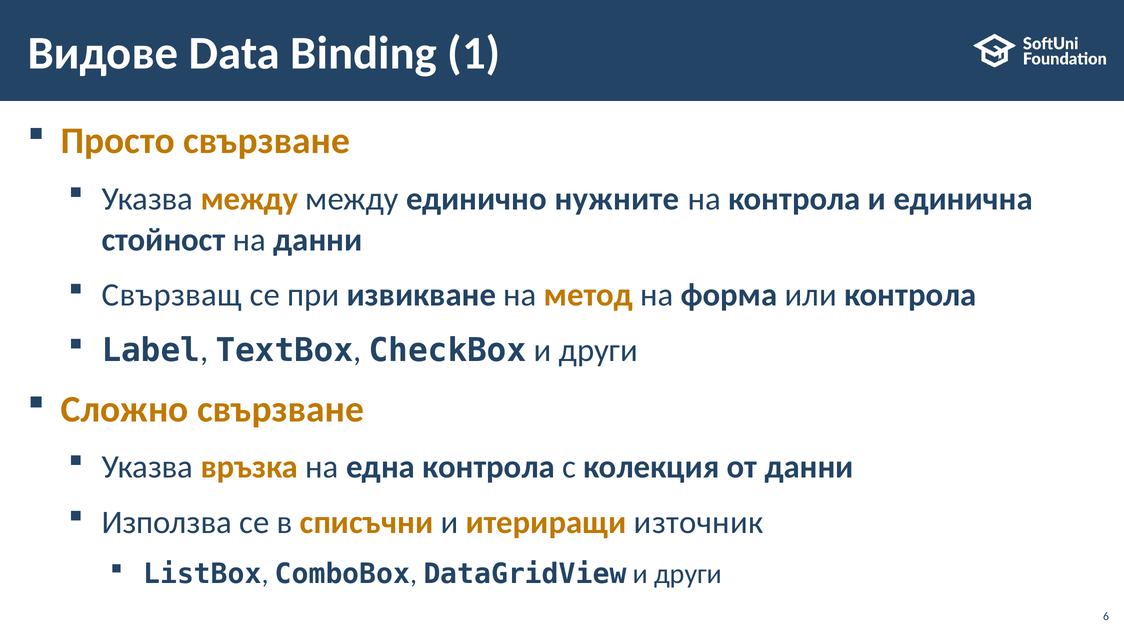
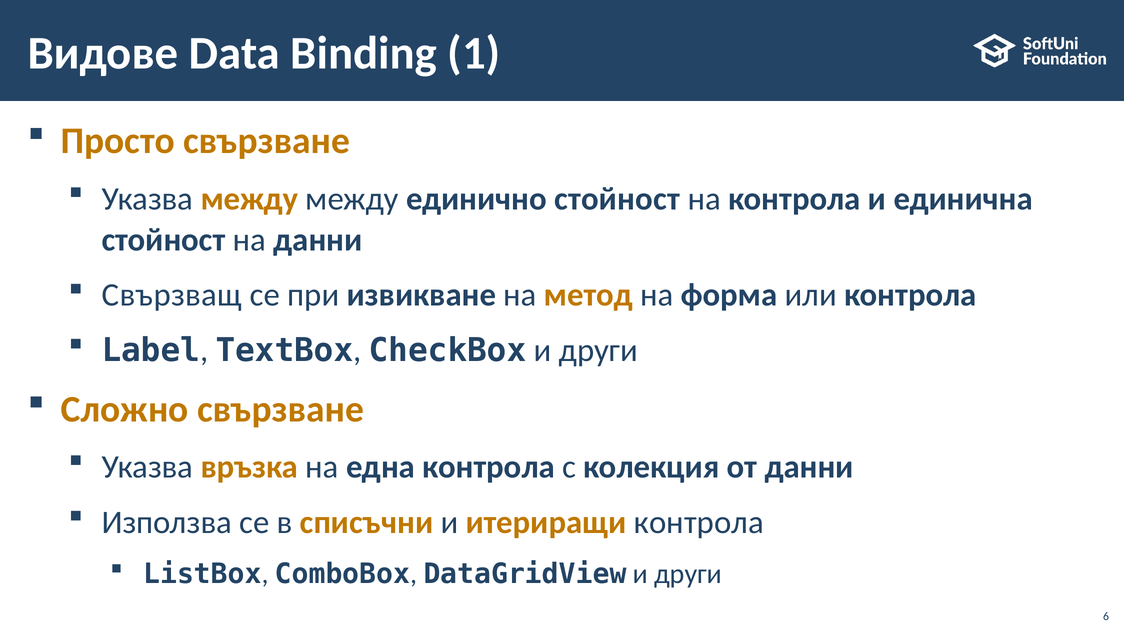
единично нужните: нужните -> стойност
итериращи източник: източник -> контрола
